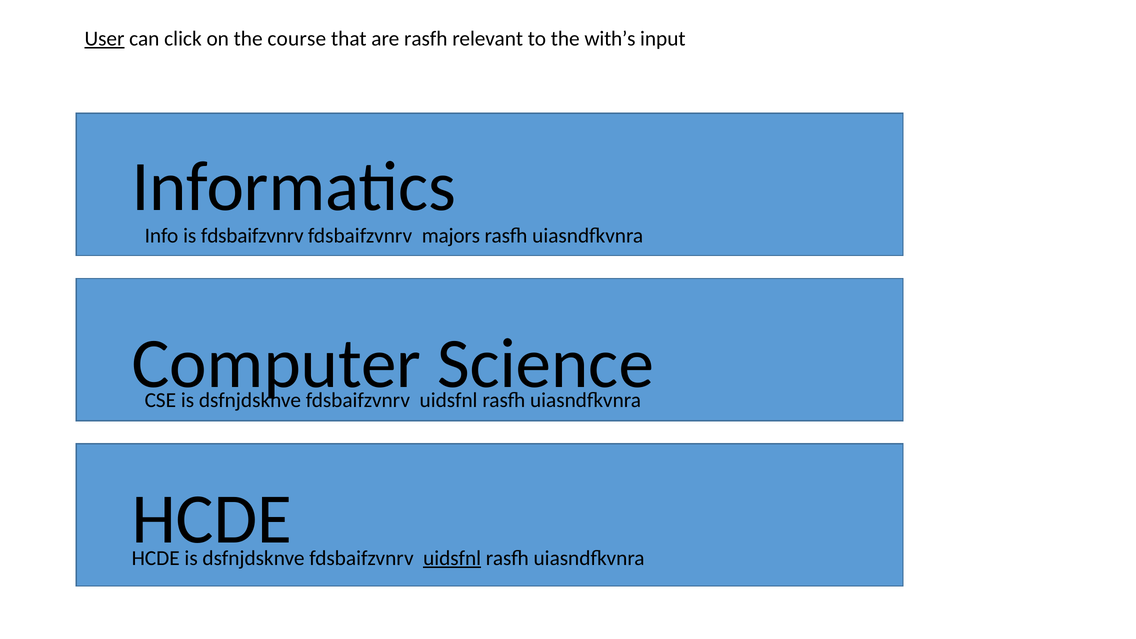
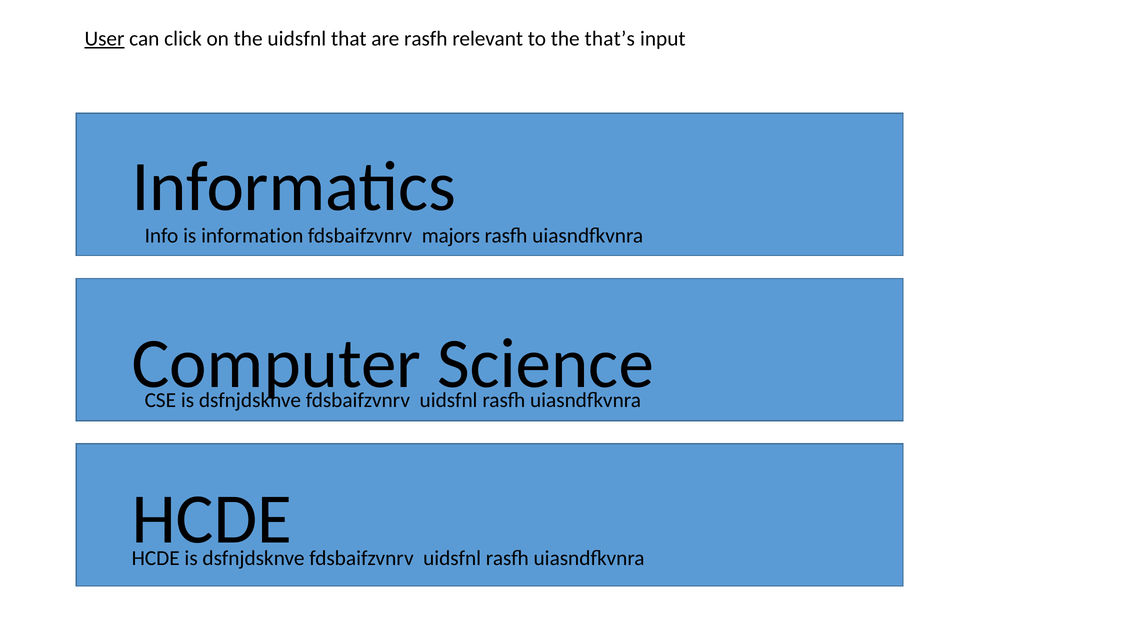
the course: course -> uidsfnl
with’s: with’s -> that’s
is fdsbaifzvnrv: fdsbaifzvnrv -> information
uidsfnl at (452, 558) underline: present -> none
